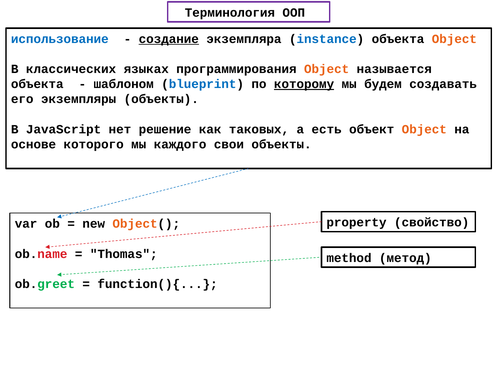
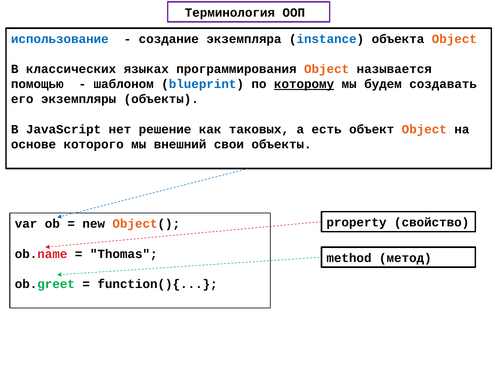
создание underline: present -> none
объекта at (37, 84): объекта -> помощью
каждого: каждого -> внешний
